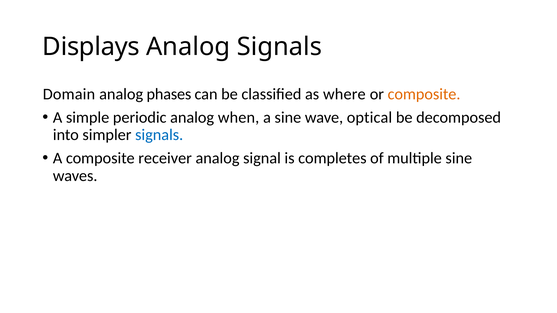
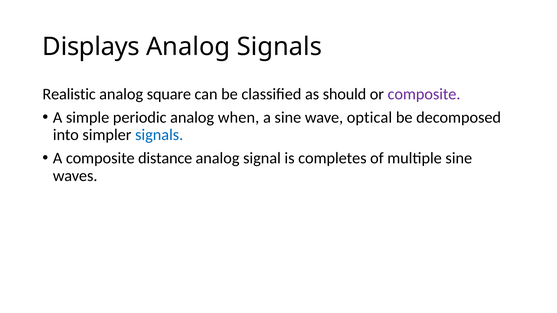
Domain: Domain -> Realistic
phases: phases -> square
where: where -> should
composite at (424, 94) colour: orange -> purple
receiver: receiver -> distance
